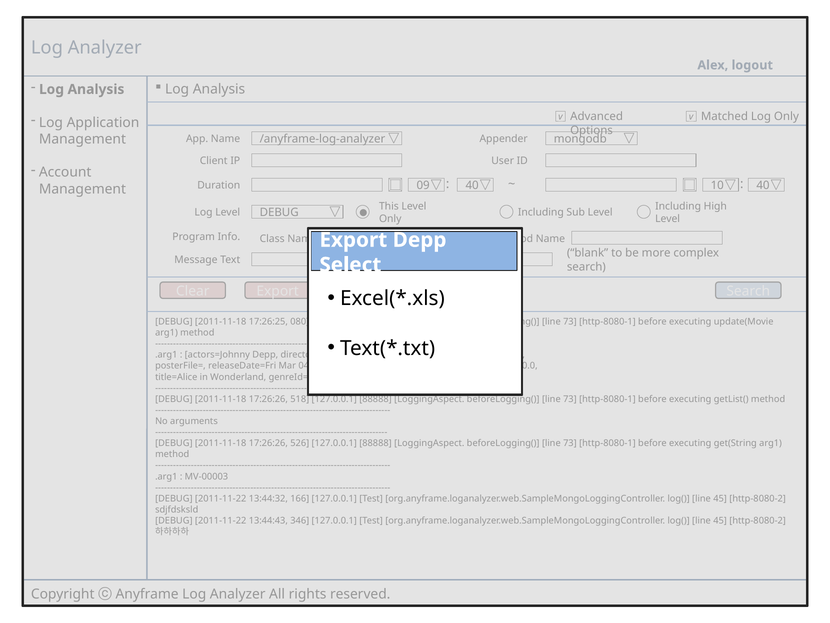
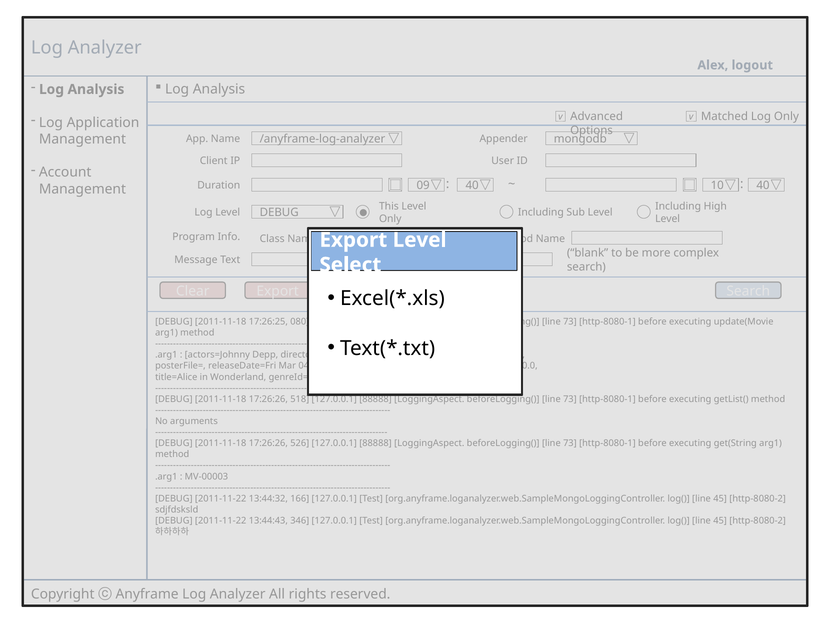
Export Depp: Depp -> Level
